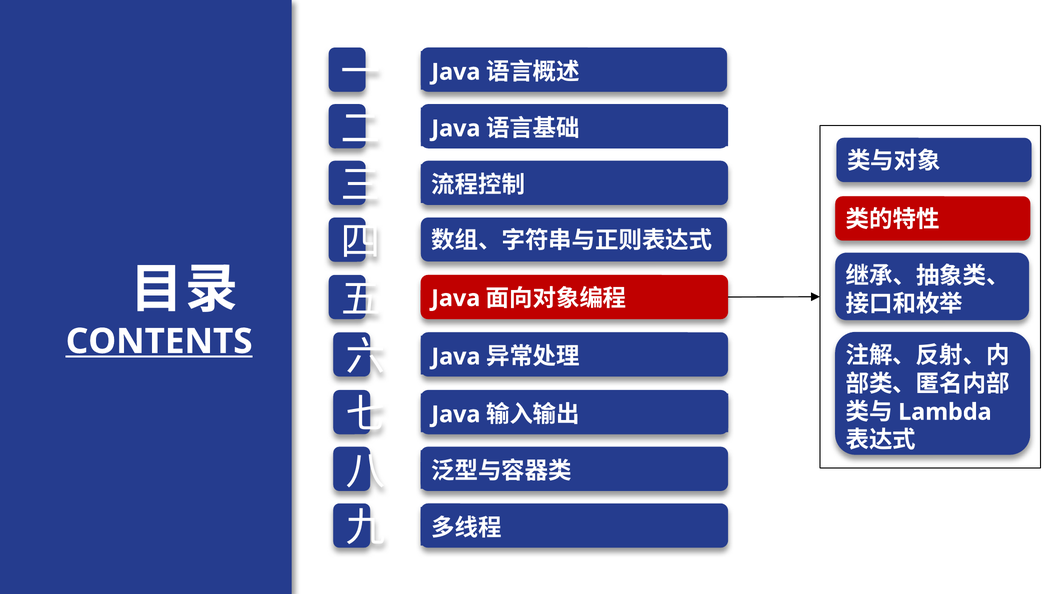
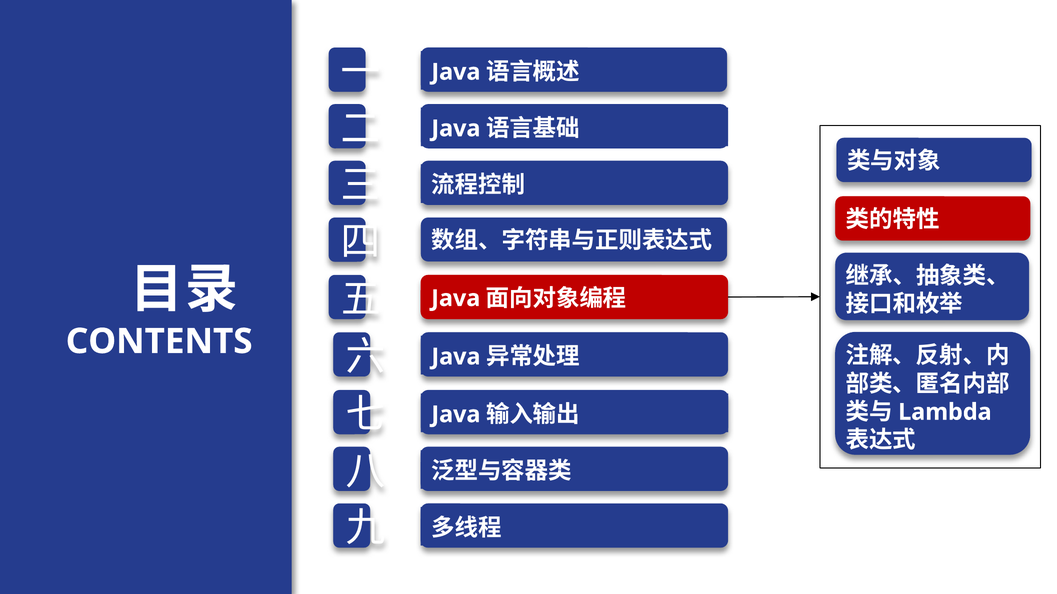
CONTENTS underline: present -> none
